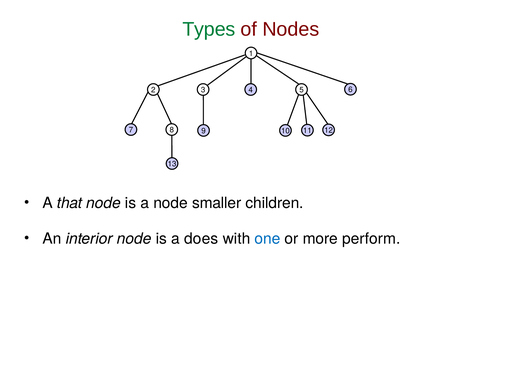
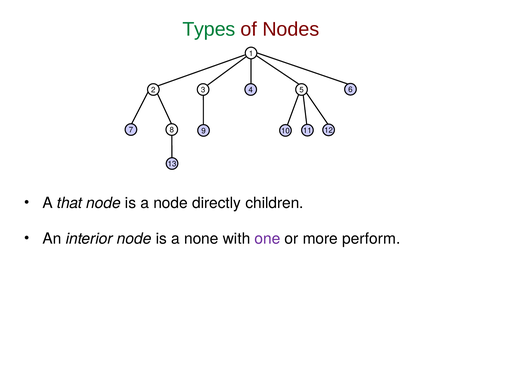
smaller: smaller -> directly
does: does -> none
one colour: blue -> purple
